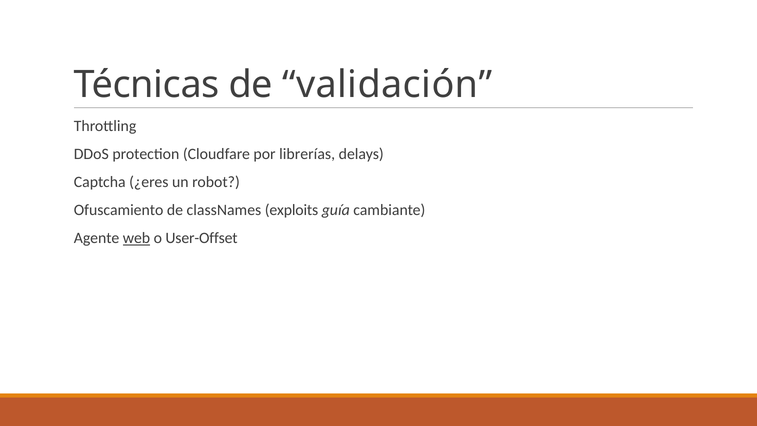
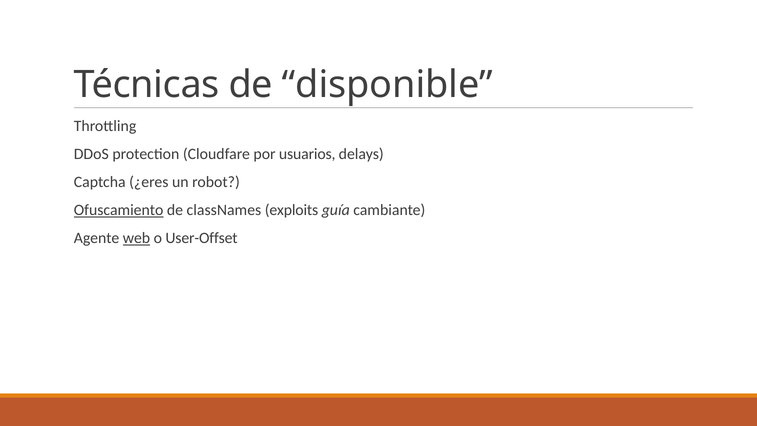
validación: validación -> disponible
librerías: librerías -> usuarios
Ofuscamiento underline: none -> present
